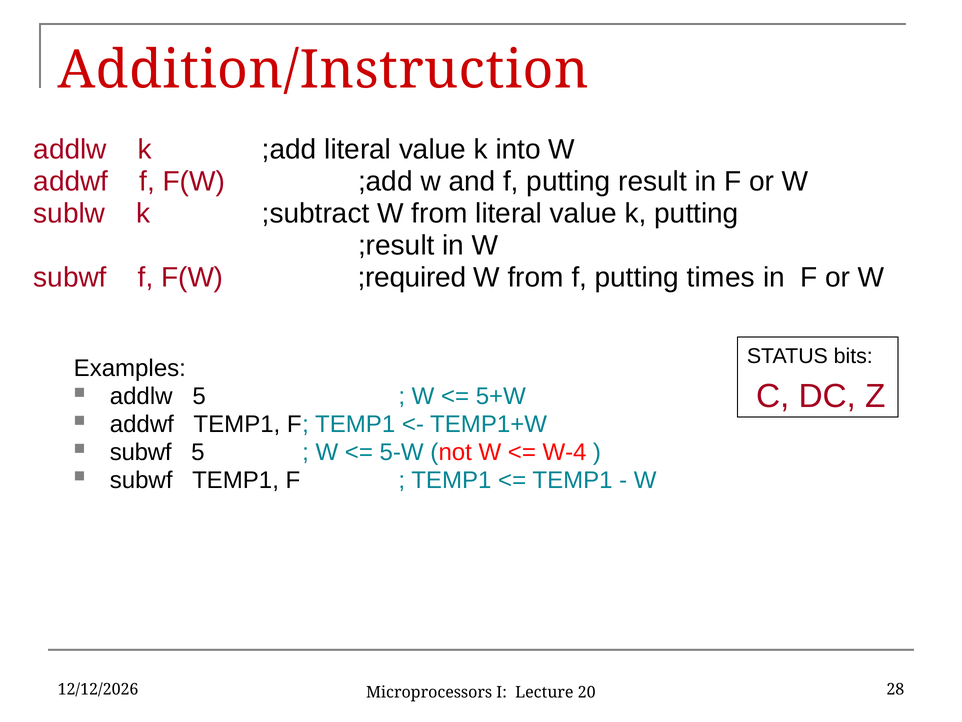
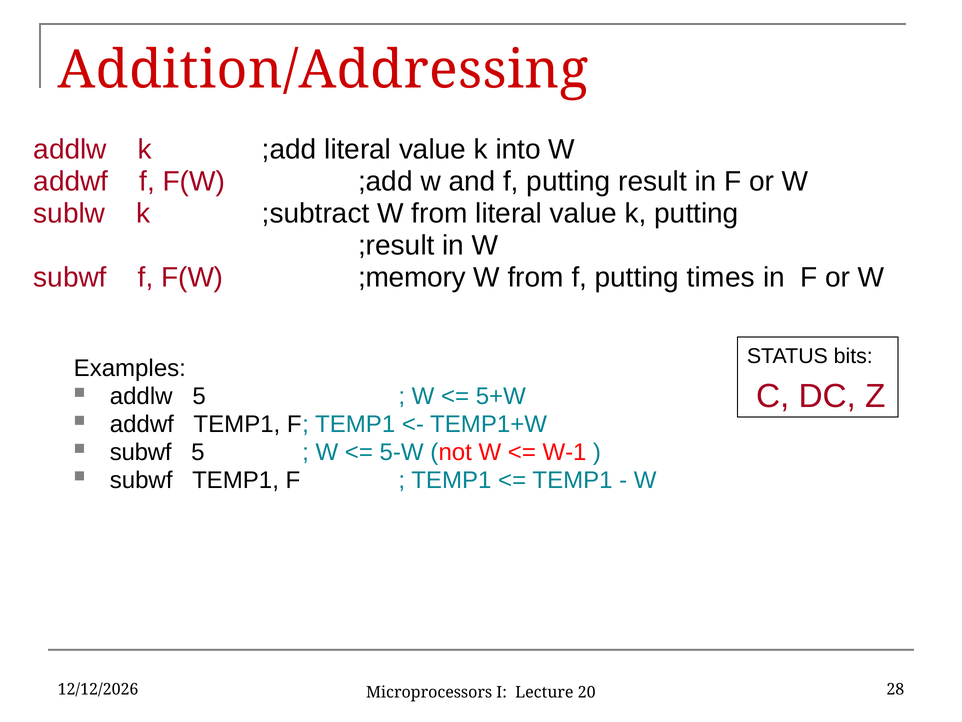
Addition/Instruction: Addition/Instruction -> Addition/Addressing
;required: ;required -> ;memory
W-4: W-4 -> W-1
